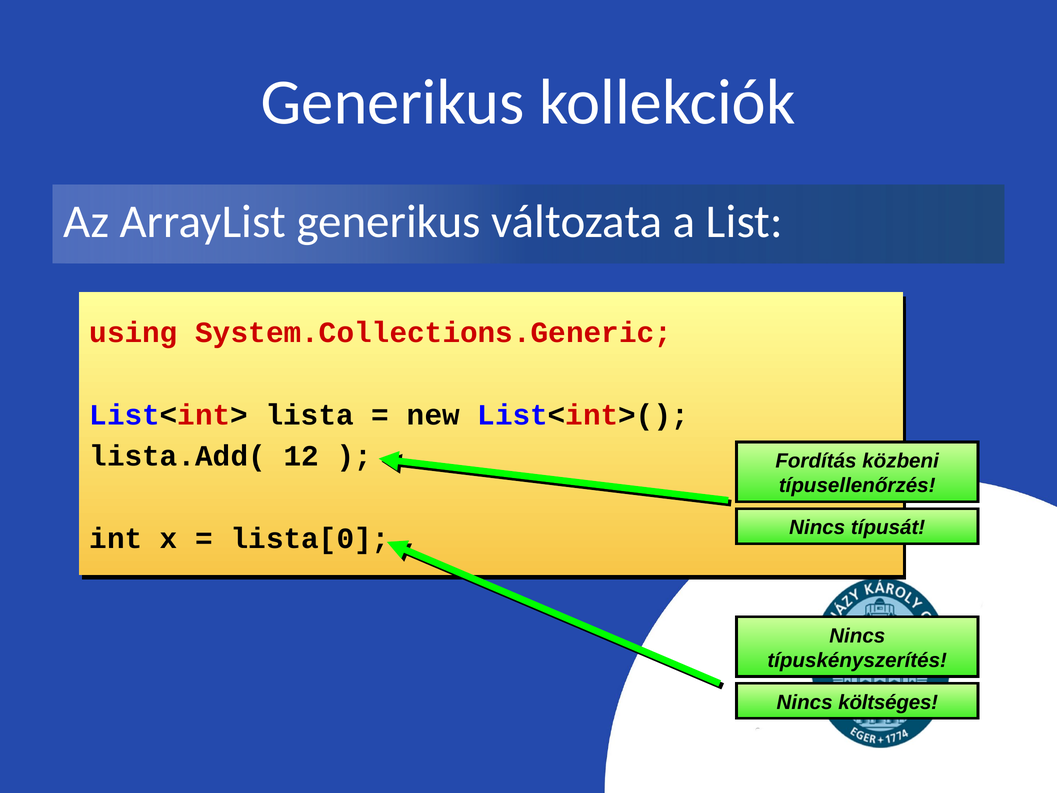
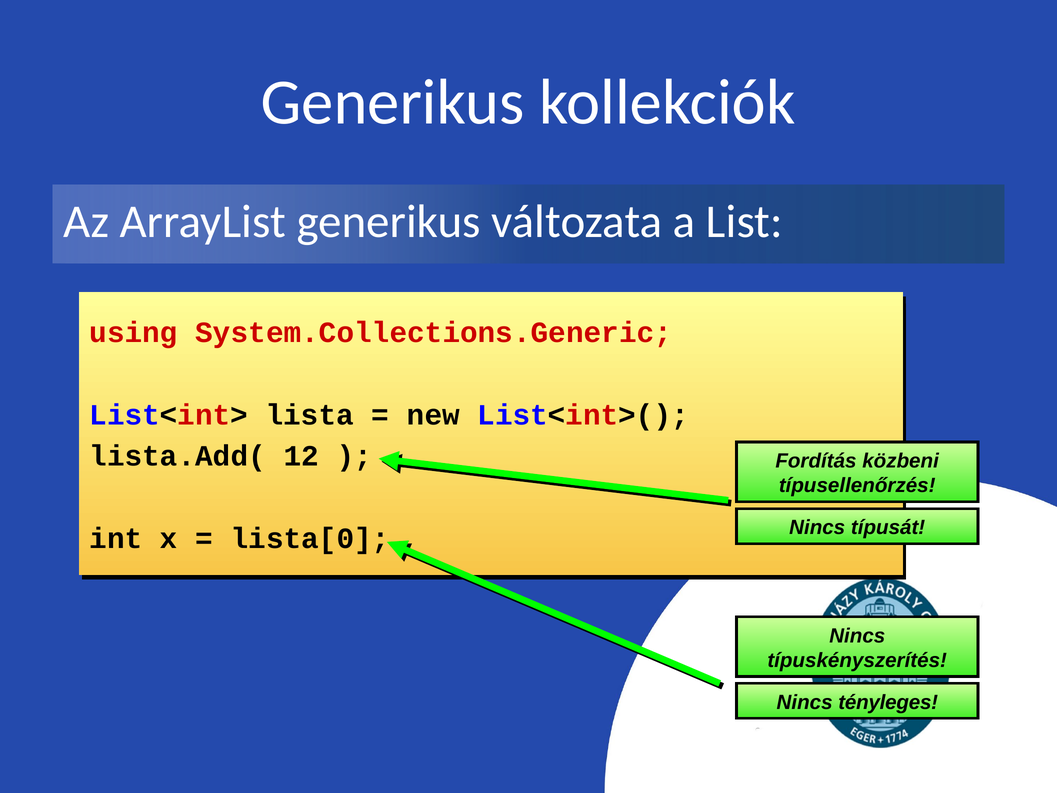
költséges: költséges -> tényleges
